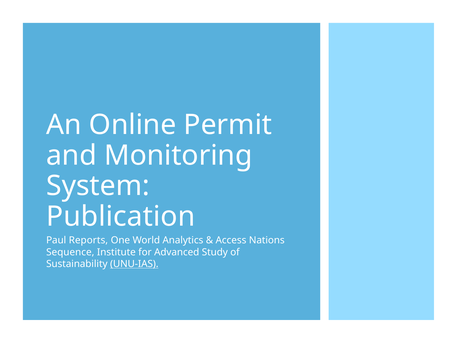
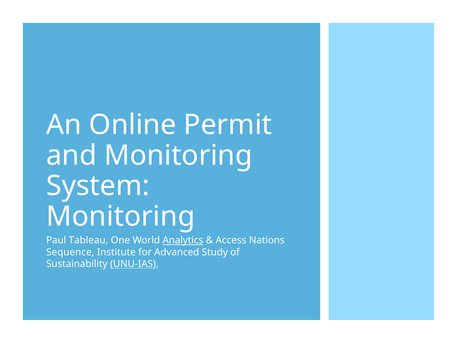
Publication at (121, 216): Publication -> Monitoring
Reports: Reports -> Tableau
Analytics underline: none -> present
